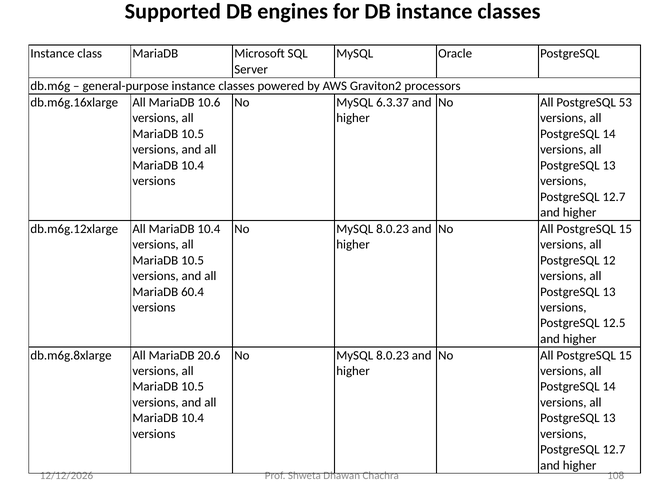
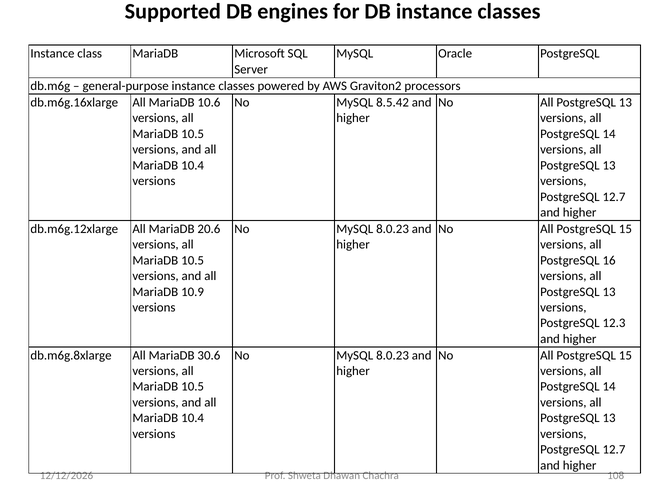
6.3.37: 6.3.37 -> 8.5.42
No All PostgreSQL 53: 53 -> 13
db.m6g.12xlarge All MariaDB 10.4: 10.4 -> 20.6
12: 12 -> 16
60.4: 60.4 -> 10.9
12.5: 12.5 -> 12.3
20.6: 20.6 -> 30.6
